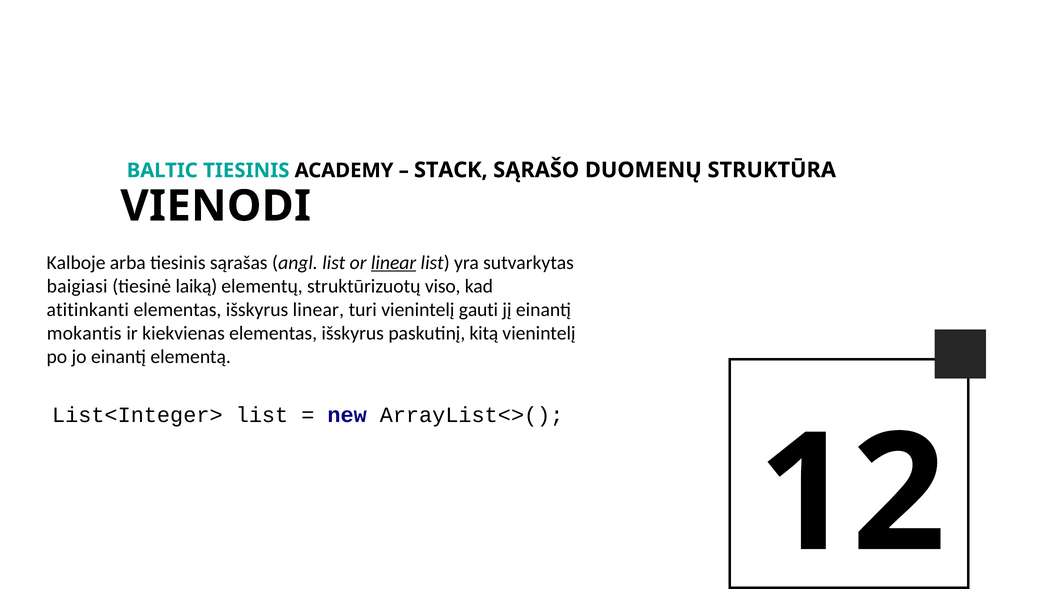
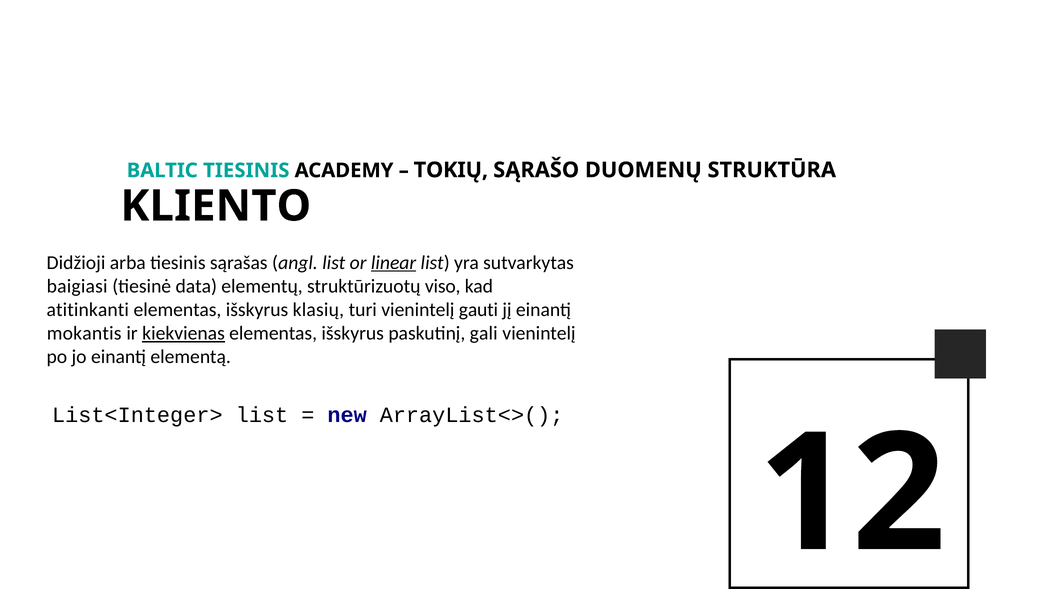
STACK: STACK -> TOKIŲ
VIENODI: VIENODI -> KLIENTO
Kalboje: Kalboje -> Didžioji
laiką: laiką -> data
išskyrus linear: linear -> klasių
kiekvienas underline: none -> present
kitą: kitą -> gali
